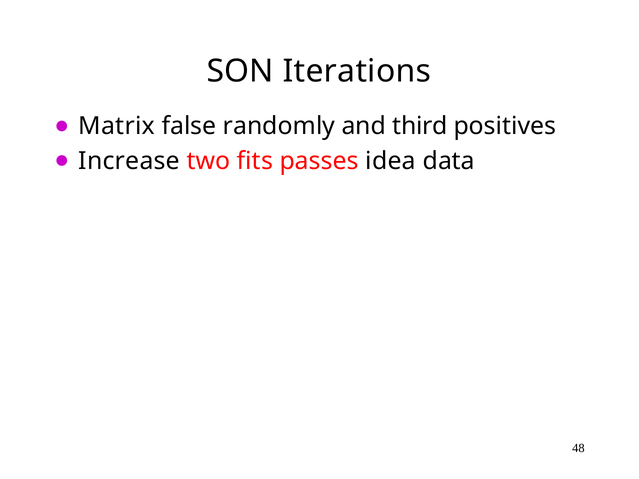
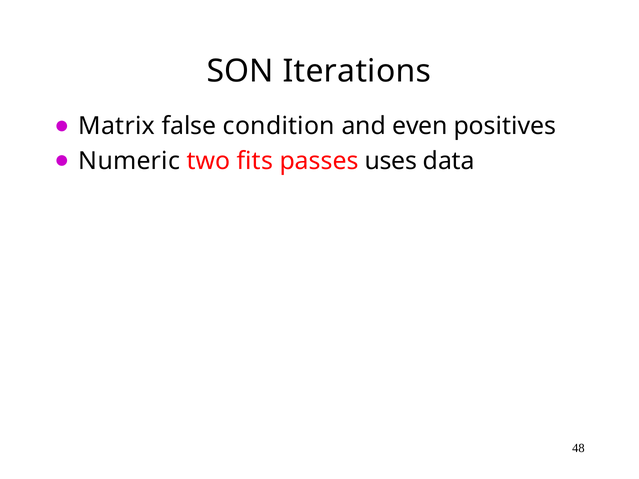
randomly: randomly -> condition
third: third -> even
Increase: Increase -> Numeric
idea: idea -> uses
